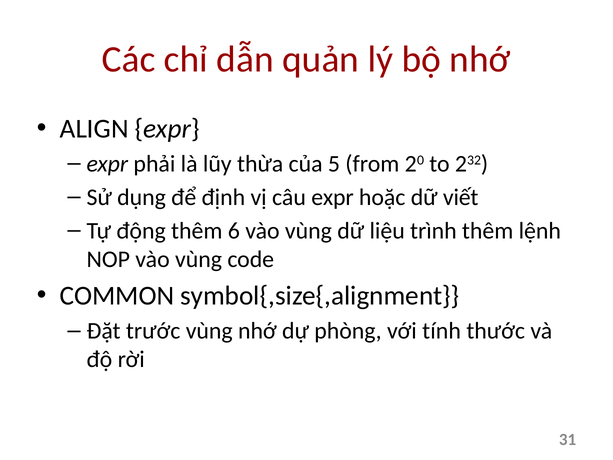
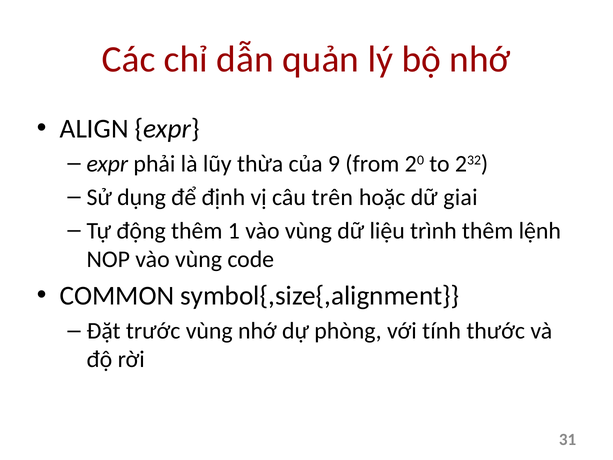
5: 5 -> 9
câu expr: expr -> trên
viết: viết -> giai
6: 6 -> 1
